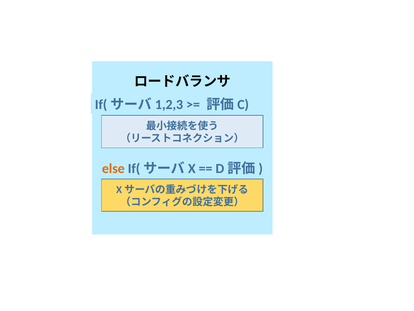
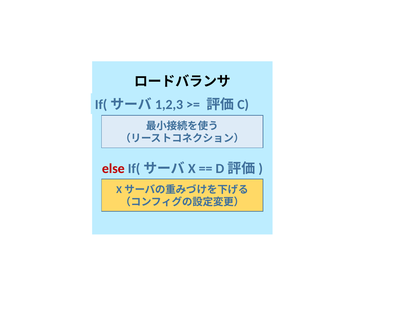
else colour: orange -> red
